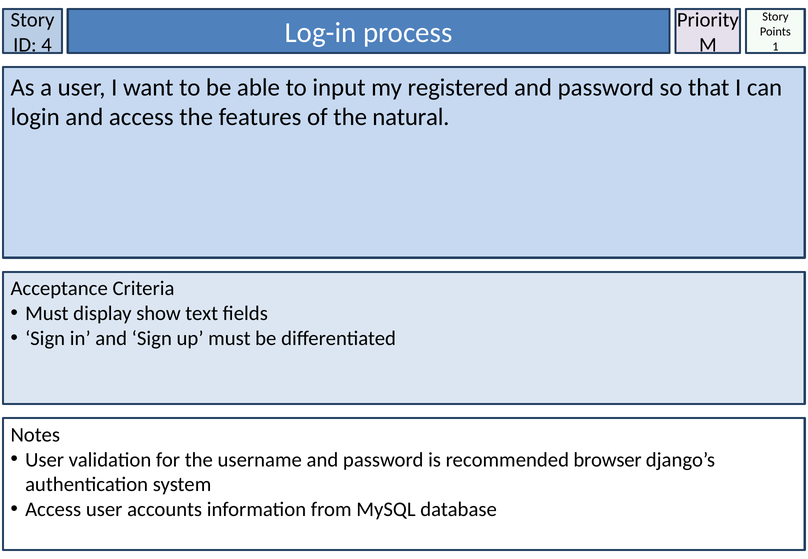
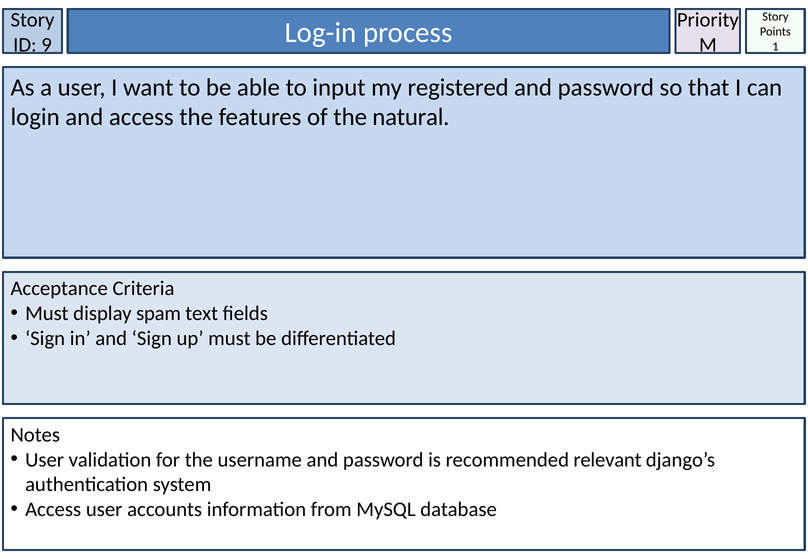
4: 4 -> 9
show: show -> spam
browser: browser -> relevant
